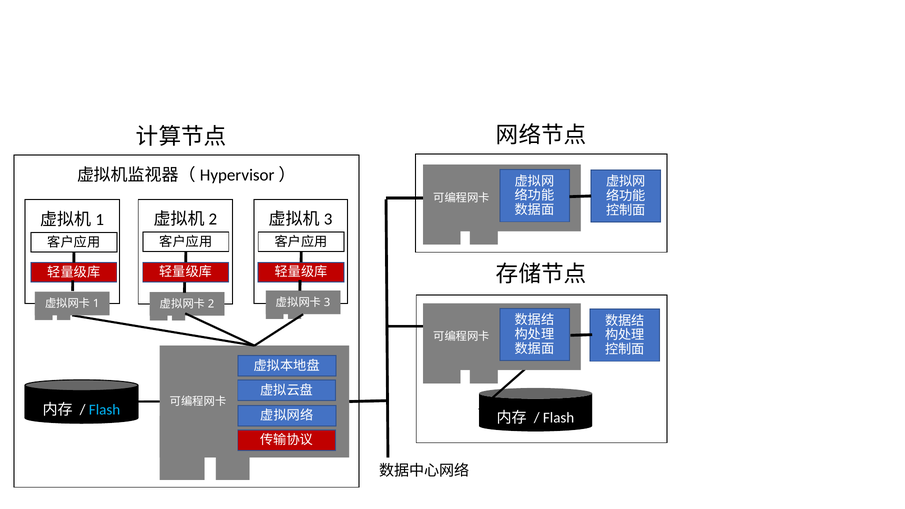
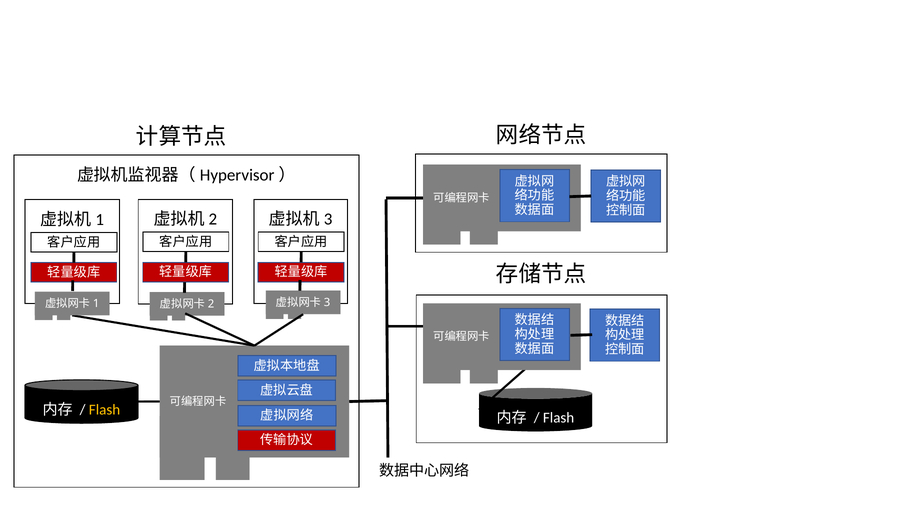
Flash at (105, 410) colour: light blue -> yellow
